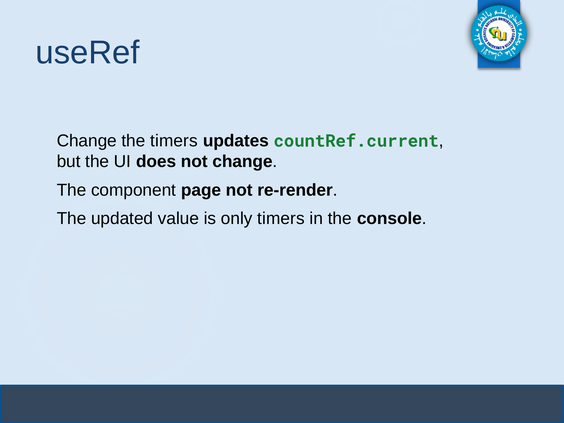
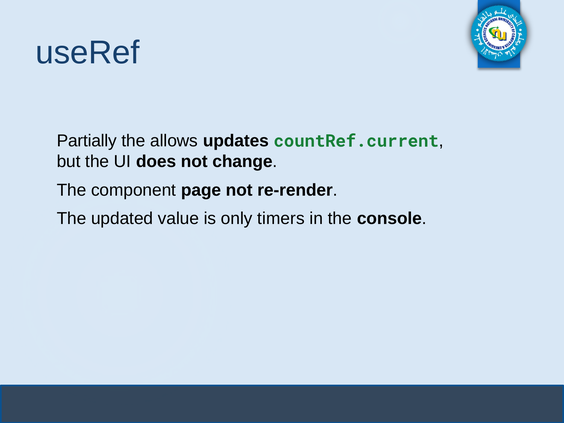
Change at (87, 141): Change -> Partially
the timers: timers -> allows
